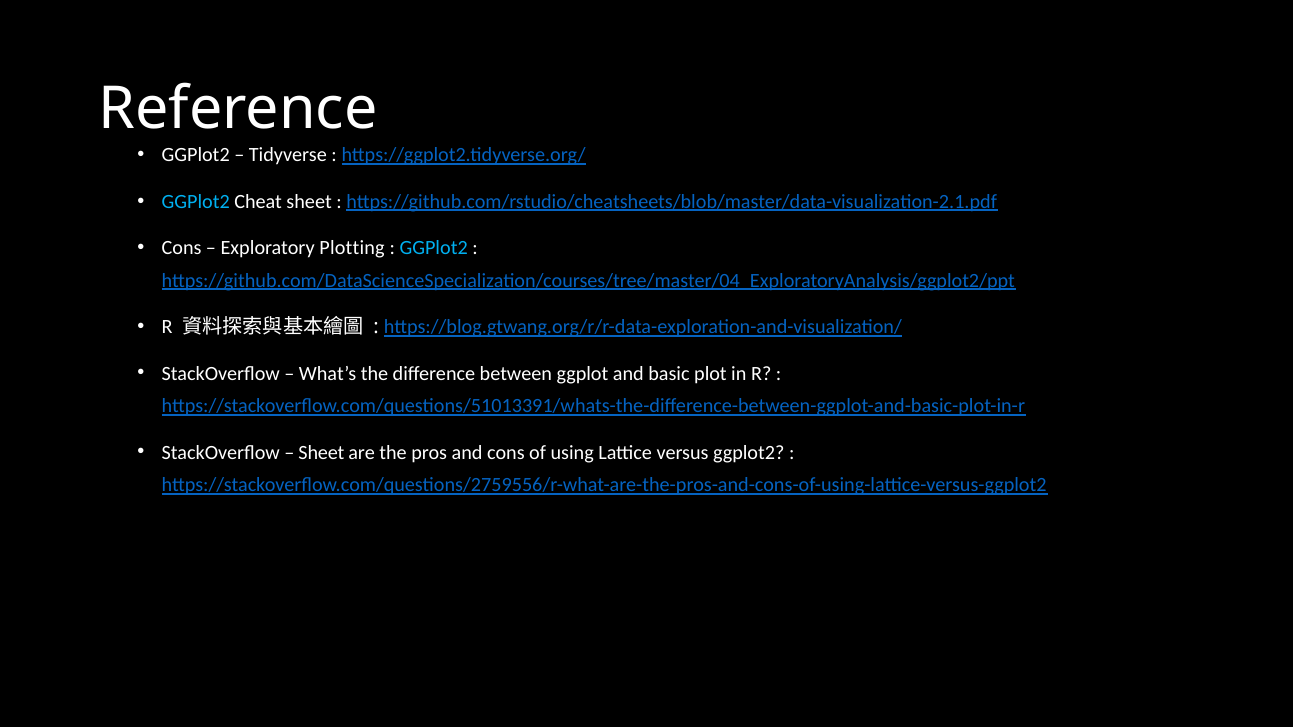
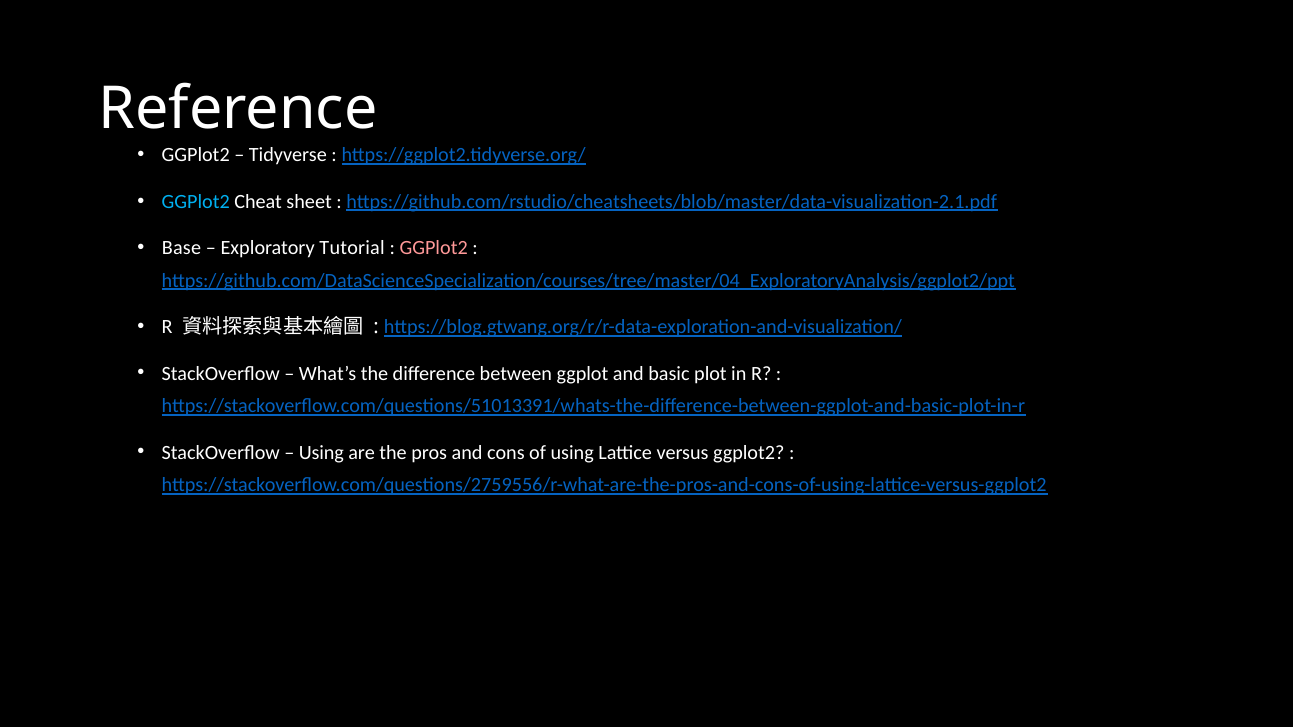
Cons at (182, 248): Cons -> Base
Plotting: Plotting -> Tutorial
GGPlot2 at (434, 248) colour: light blue -> pink
Sheet at (321, 453): Sheet -> Using
